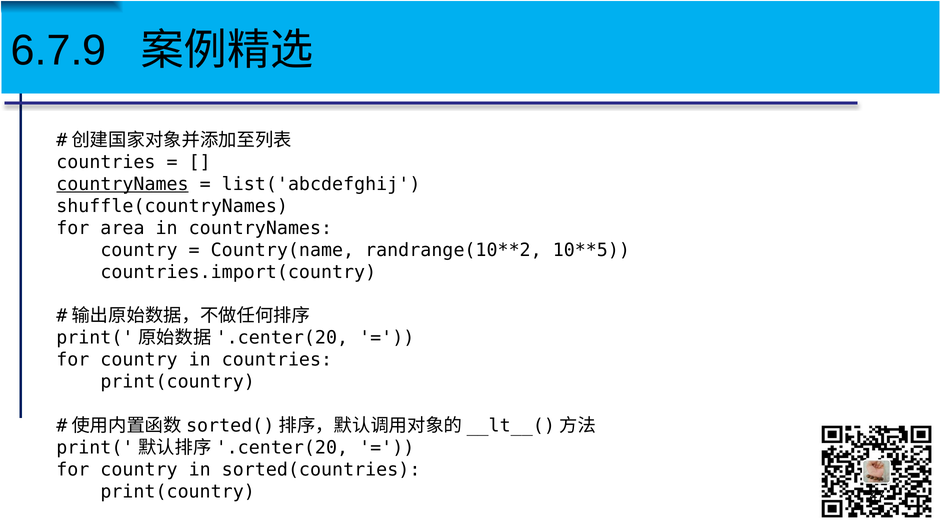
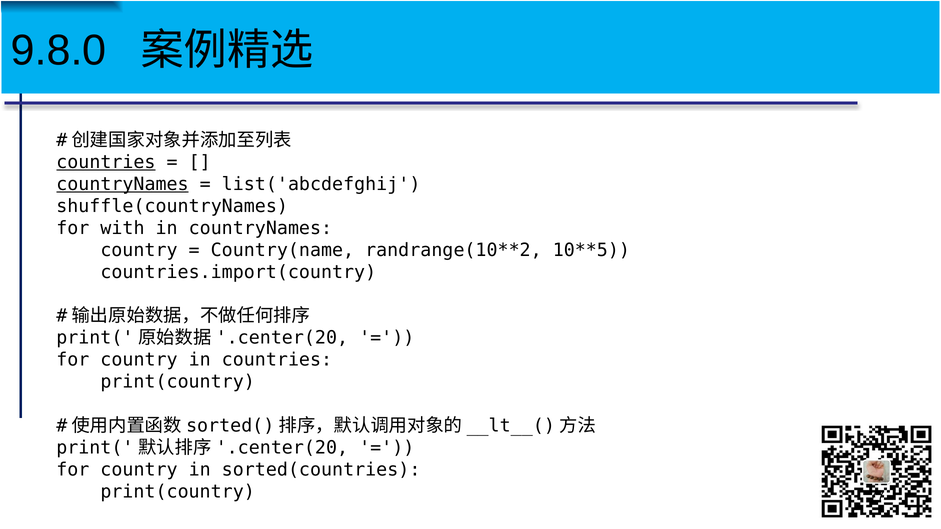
6.7.9: 6.7.9 -> 9.8.0
countries at (106, 162) underline: none -> present
area: area -> with
47: 47 -> 77
